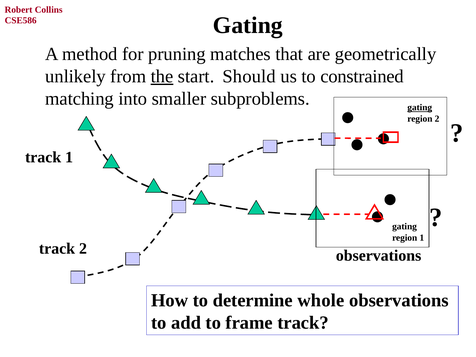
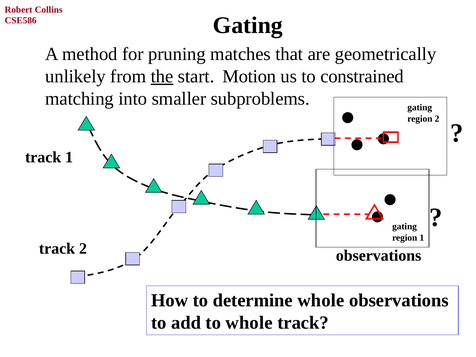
Should: Should -> Motion
gating at (420, 108) underline: present -> none
to frame: frame -> whole
